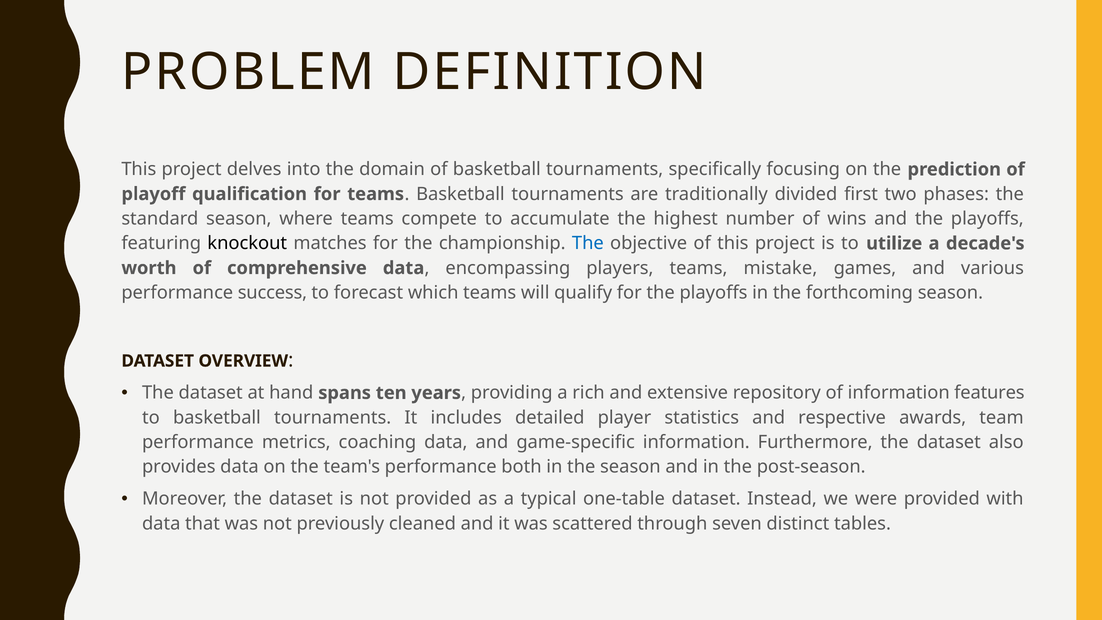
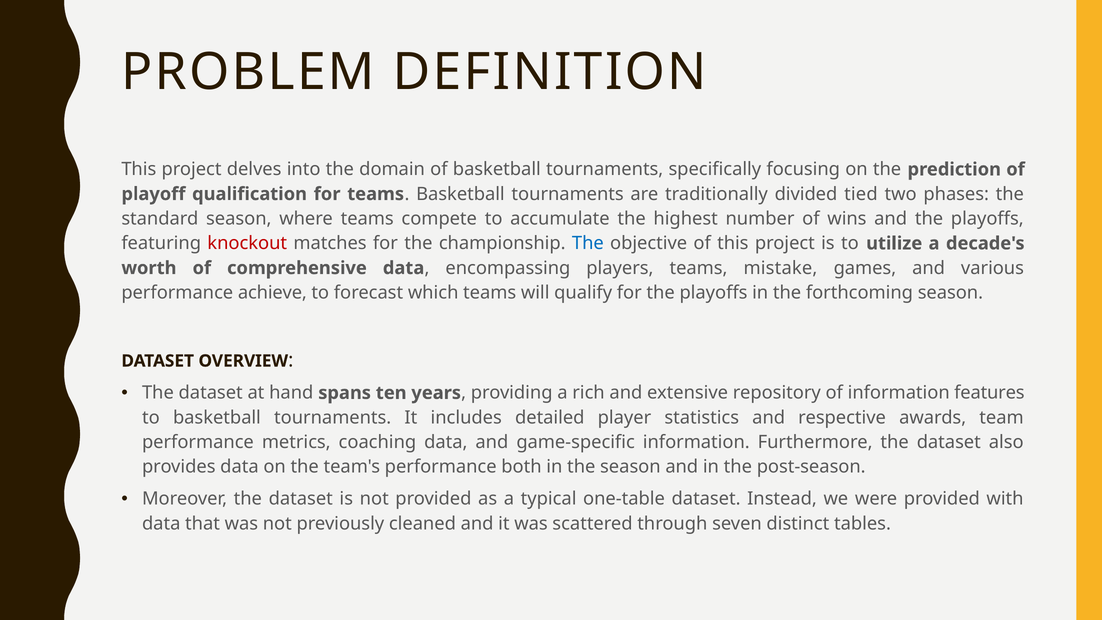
first: first -> tied
knockout colour: black -> red
success: success -> achieve
